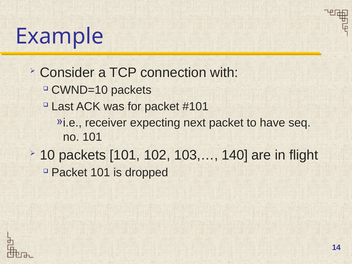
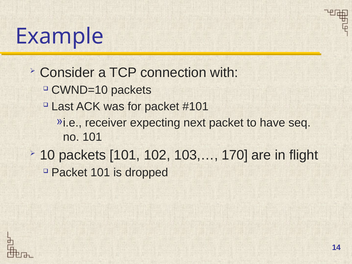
140: 140 -> 170
